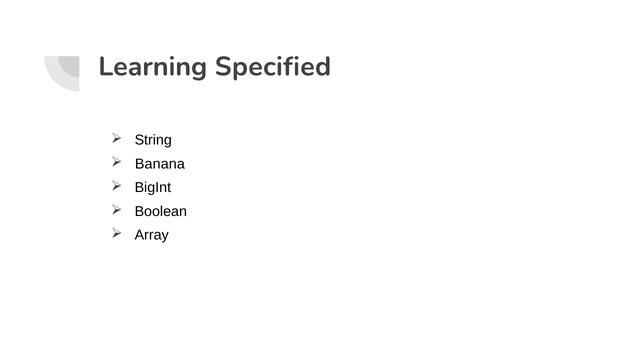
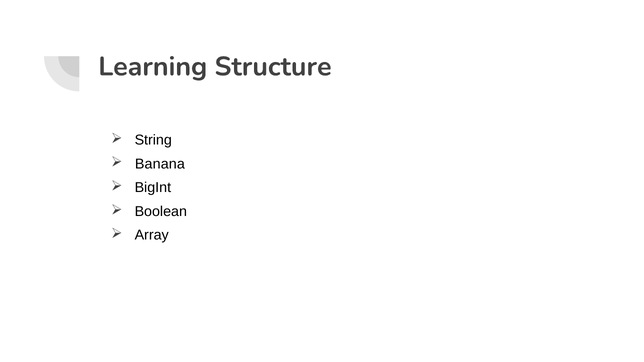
Specified: Specified -> Structure
